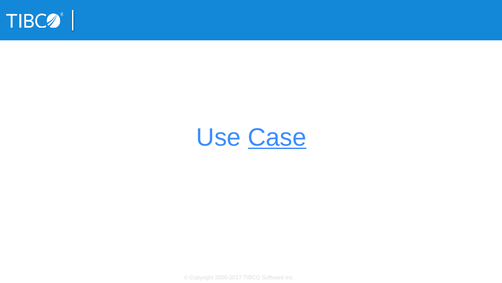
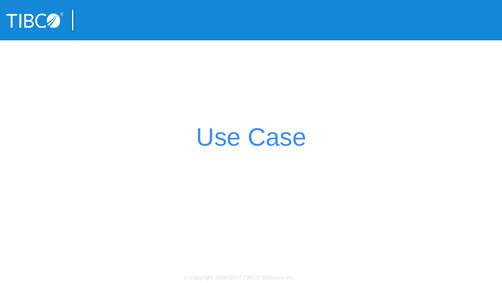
Case underline: present -> none
